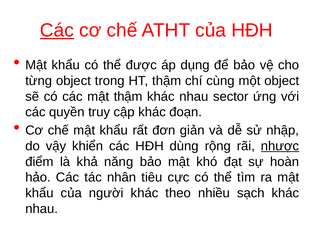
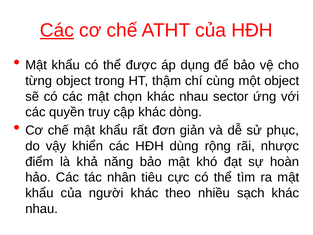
mật thậm: thậm -> chọn
đoạn: đoạn -> dòng
nhập: nhập -> phục
nhược underline: present -> none
